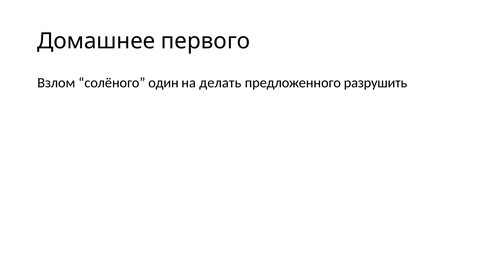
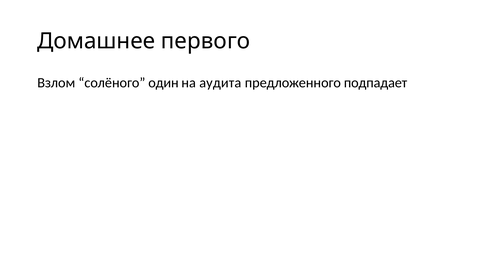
делать: делать -> аудита
разрушить: разрушить -> подпадает
